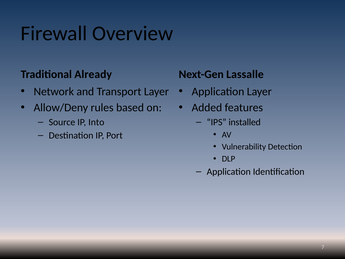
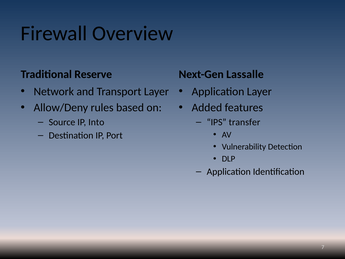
Already: Already -> Reserve
installed: installed -> transfer
